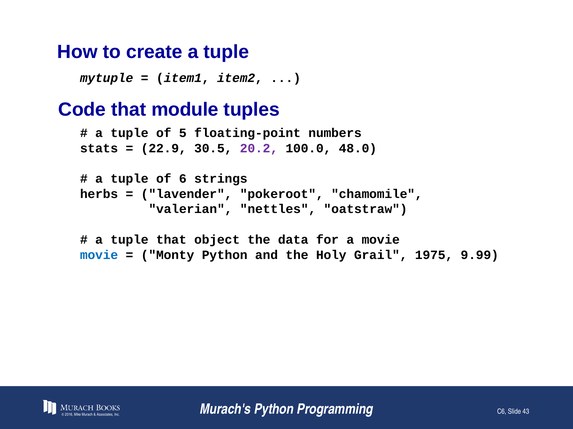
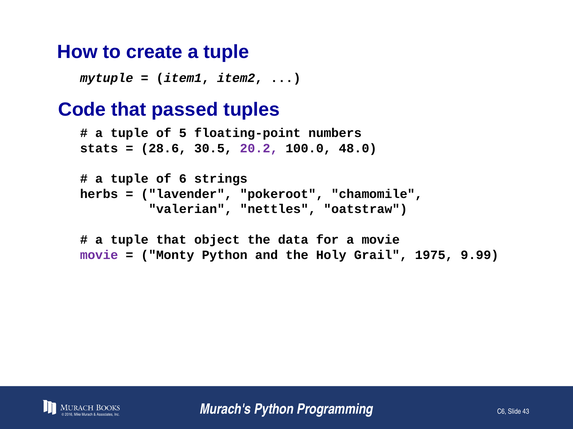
module: module -> passed
22.9: 22.9 -> 28.6
movie at (99, 255) colour: blue -> purple
